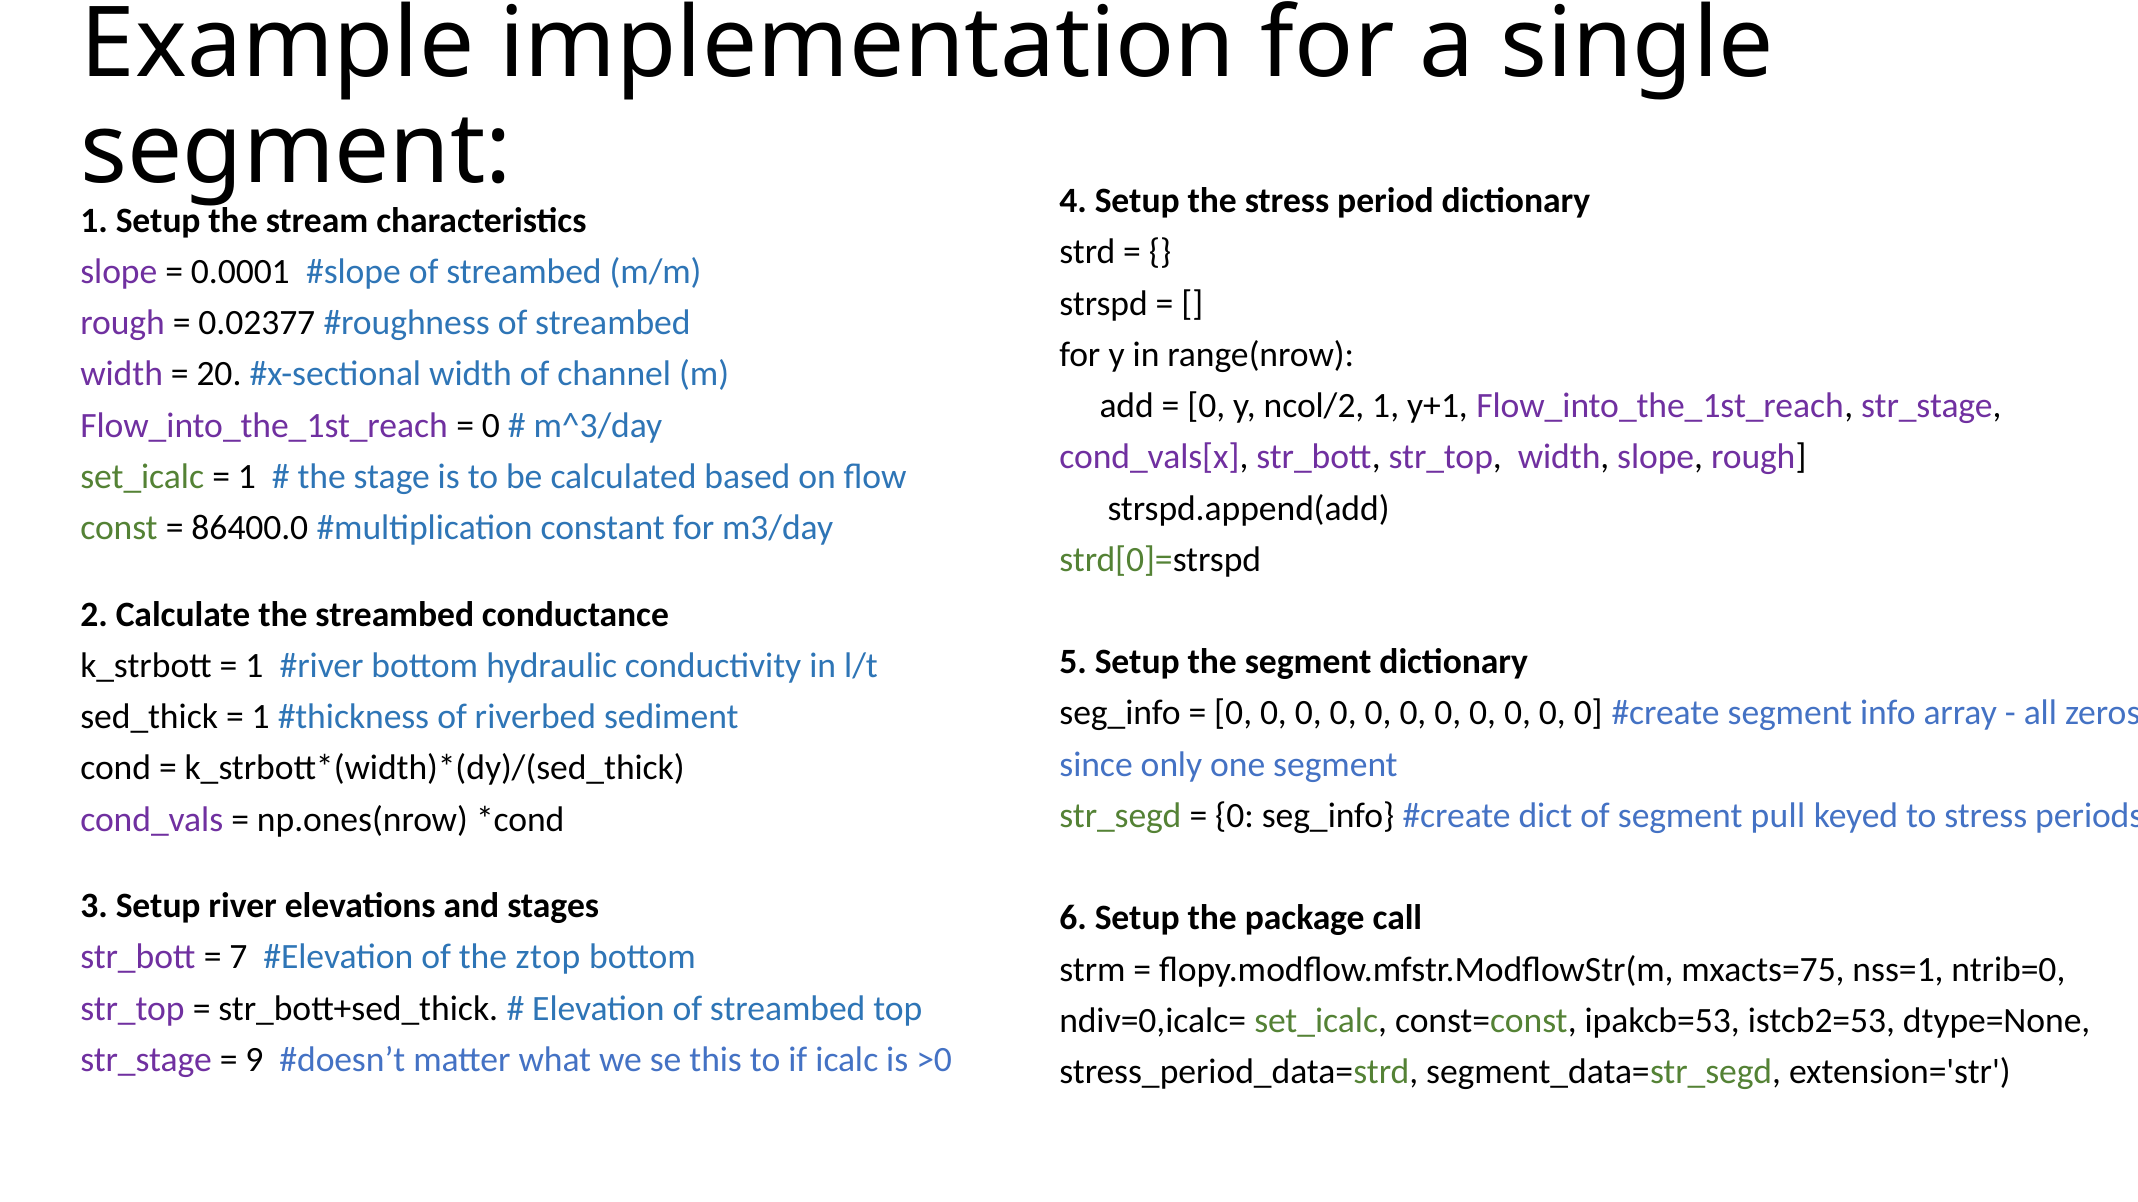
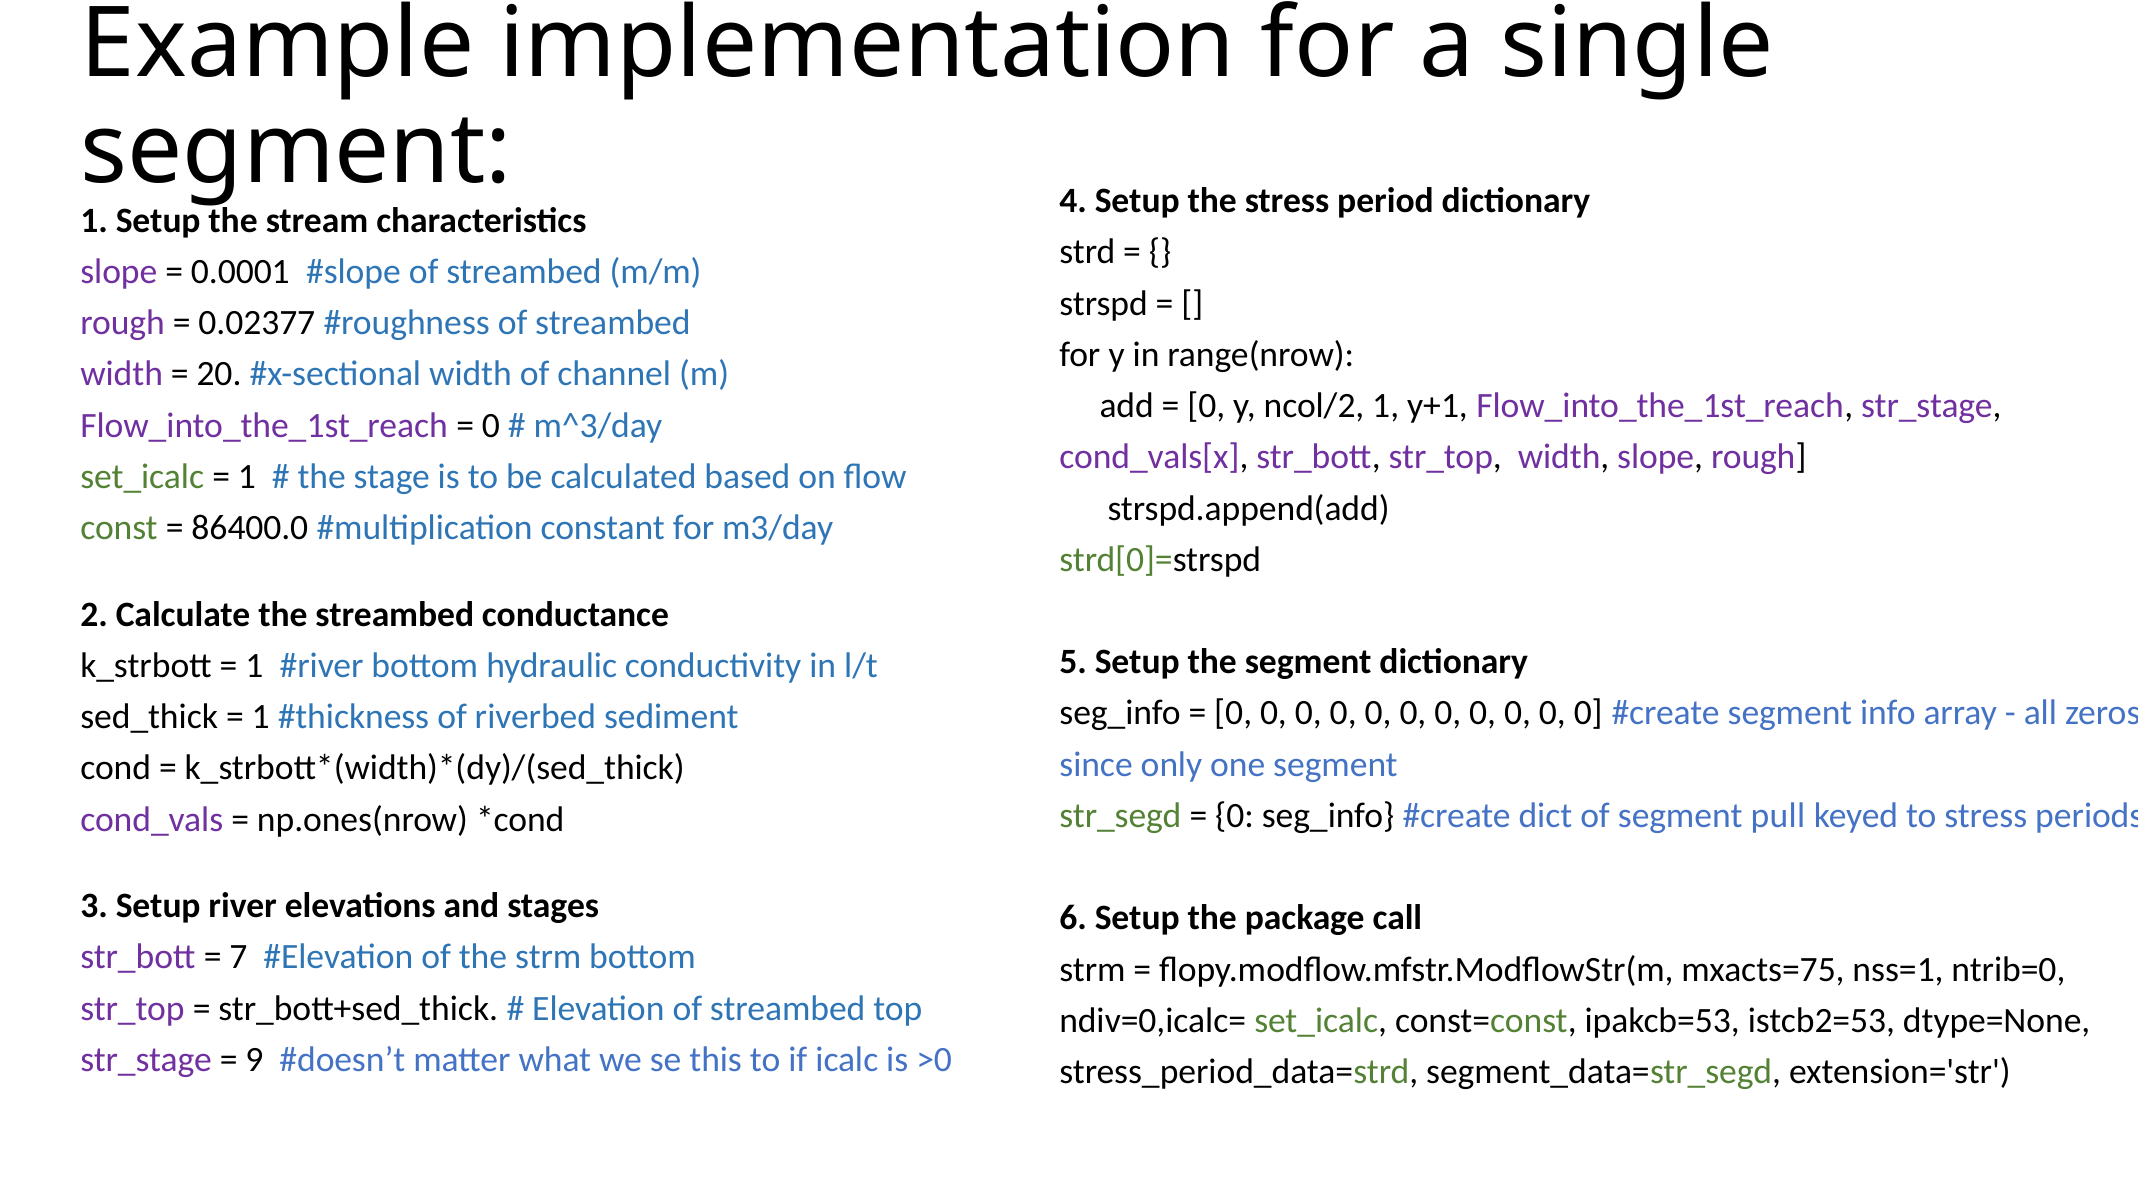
the ztop: ztop -> strm
